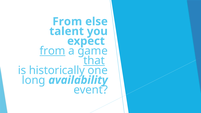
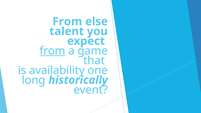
that underline: present -> none
historically: historically -> availability
availability: availability -> historically
